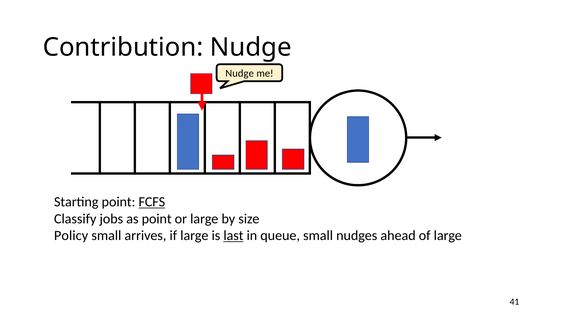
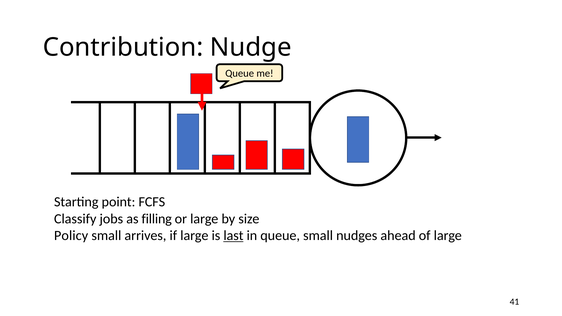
Nudge at (240, 74): Nudge -> Queue
FCFS underline: present -> none
as point: point -> filling
